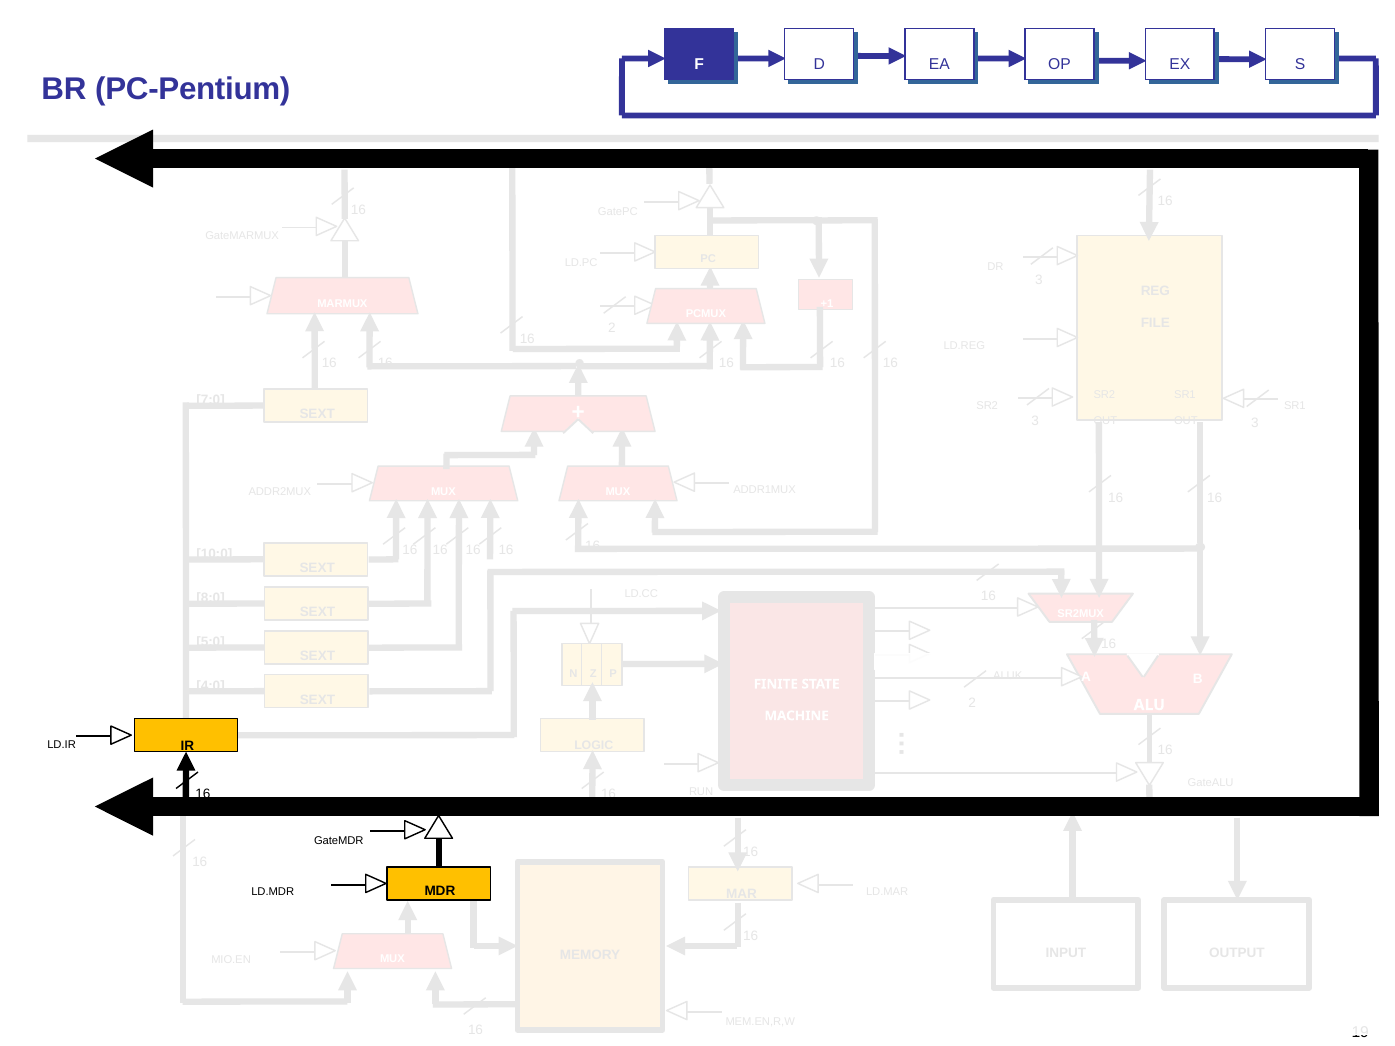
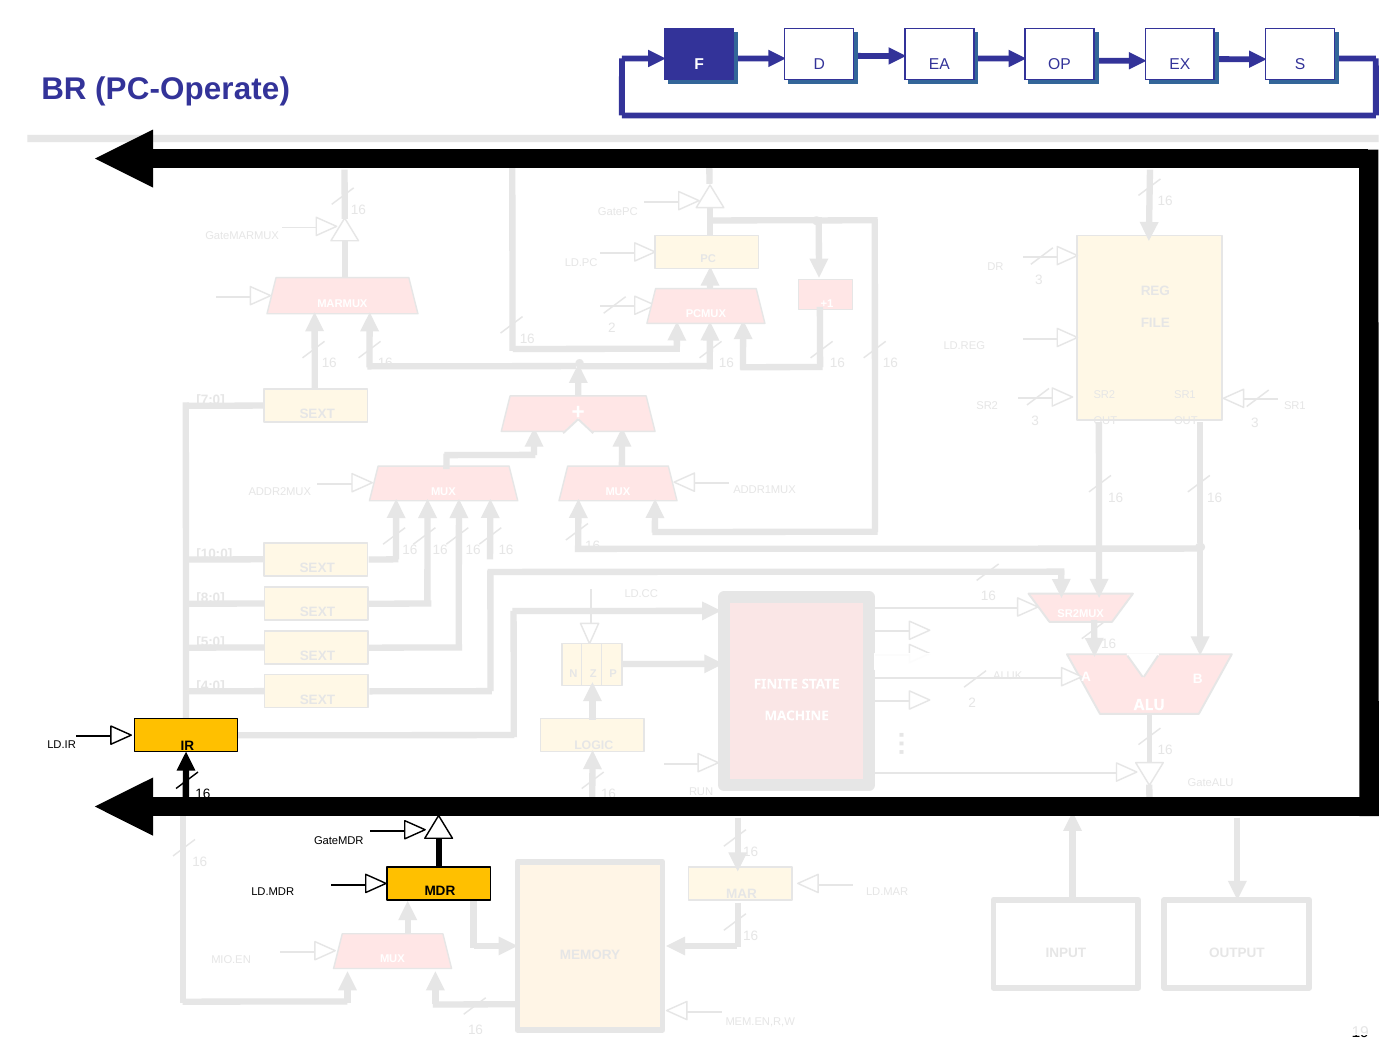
PC-Pentium: PC-Pentium -> PC-Operate
